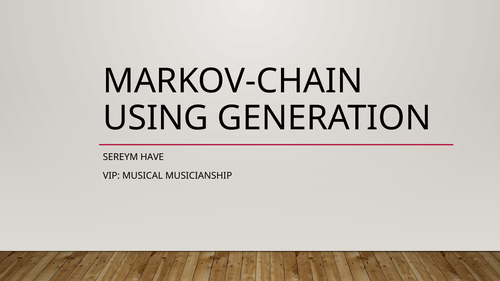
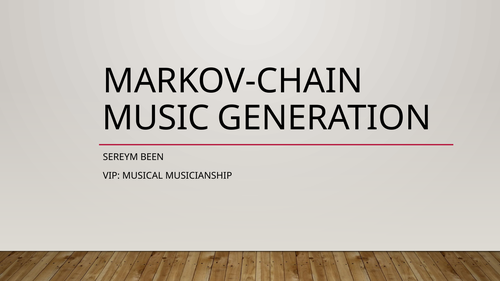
USING: USING -> MUSIC
HAVE: HAVE -> BEEN
